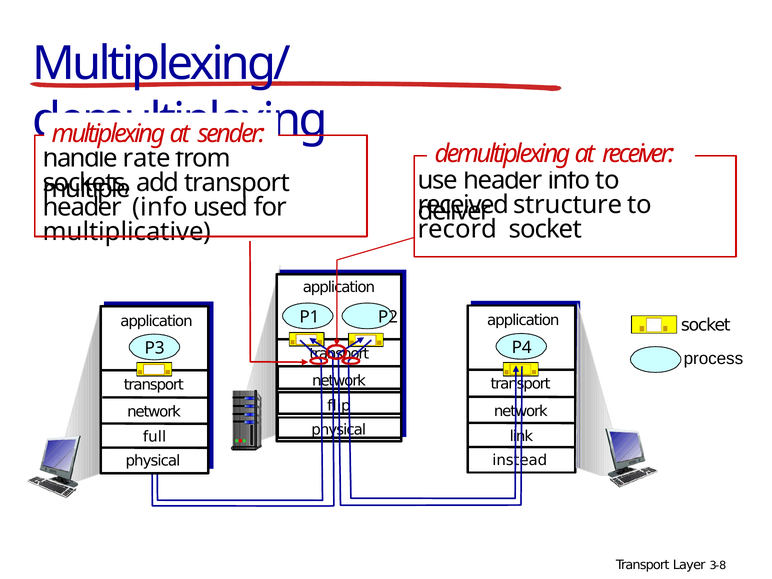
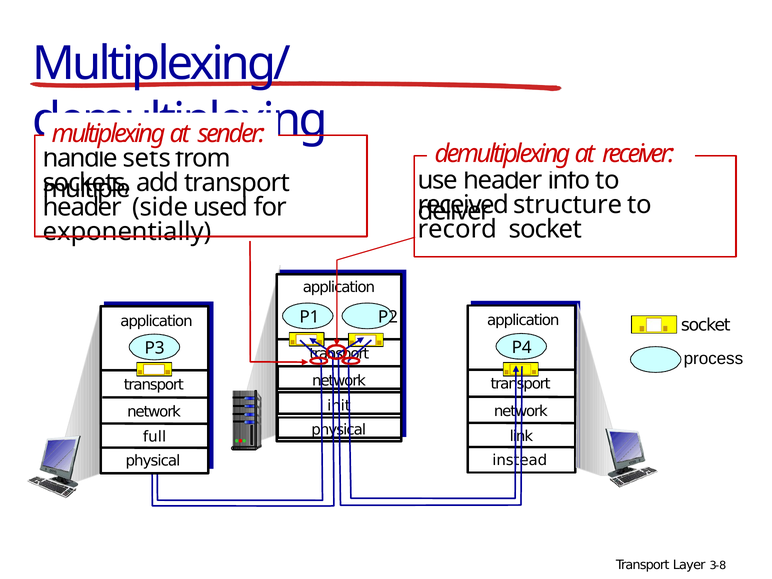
rate: rate -> sets
info at (160, 207): info -> side
multiplicative: multiplicative -> exponentially
flip: flip -> init
